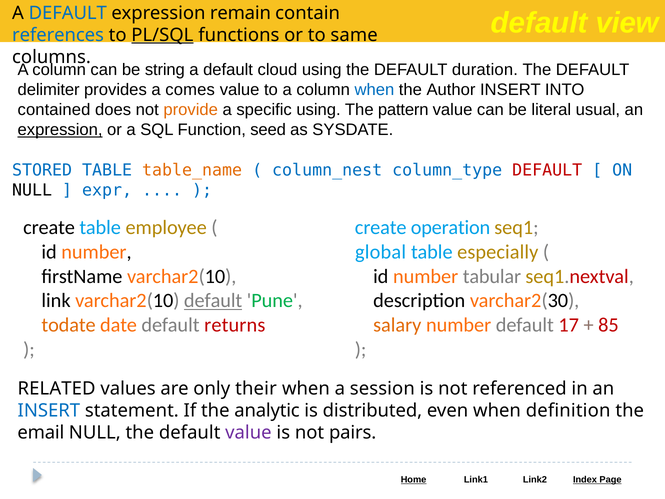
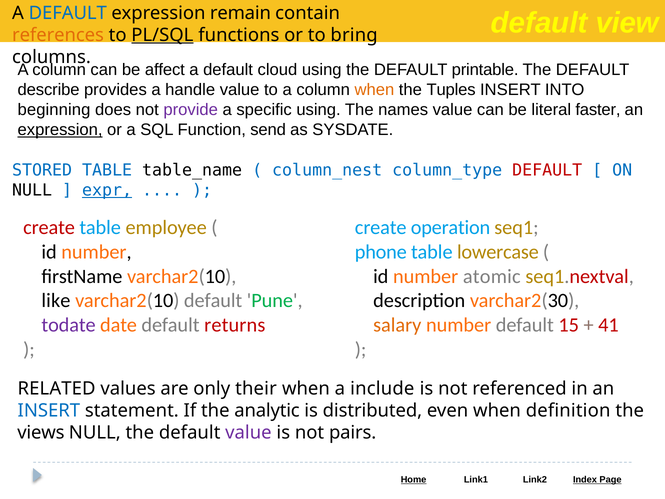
references colour: blue -> orange
same: same -> bring
string: string -> affect
duration: duration -> printable
delimiter: delimiter -> describe
comes: comes -> handle
when at (374, 90) colour: blue -> orange
Author: Author -> Tuples
contained: contained -> beginning
provide colour: orange -> purple
pattern: pattern -> names
usual: usual -> faster
seed: seed -> send
table_name colour: orange -> black
expr underline: none -> present
create at (49, 227) colour: black -> red
global: global -> phone
especially: especially -> lowercase
tabular: tabular -> atomic
link: link -> like
default at (213, 301) underline: present -> none
todate colour: orange -> purple
17: 17 -> 15
85: 85 -> 41
session: session -> include
email: email -> views
